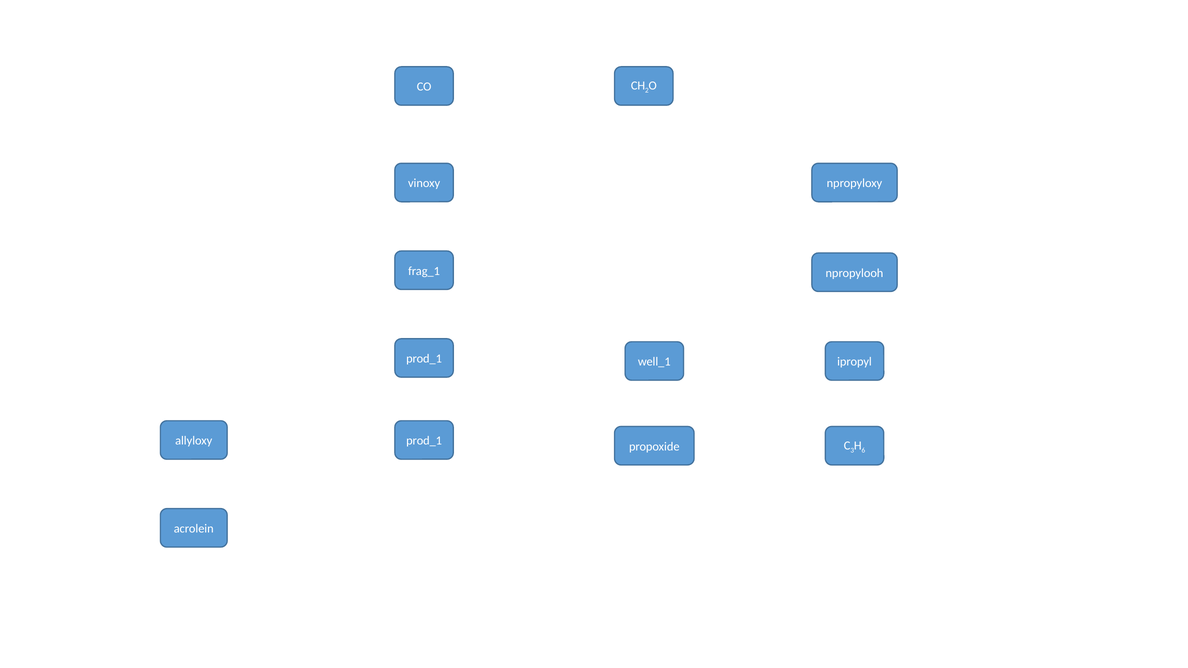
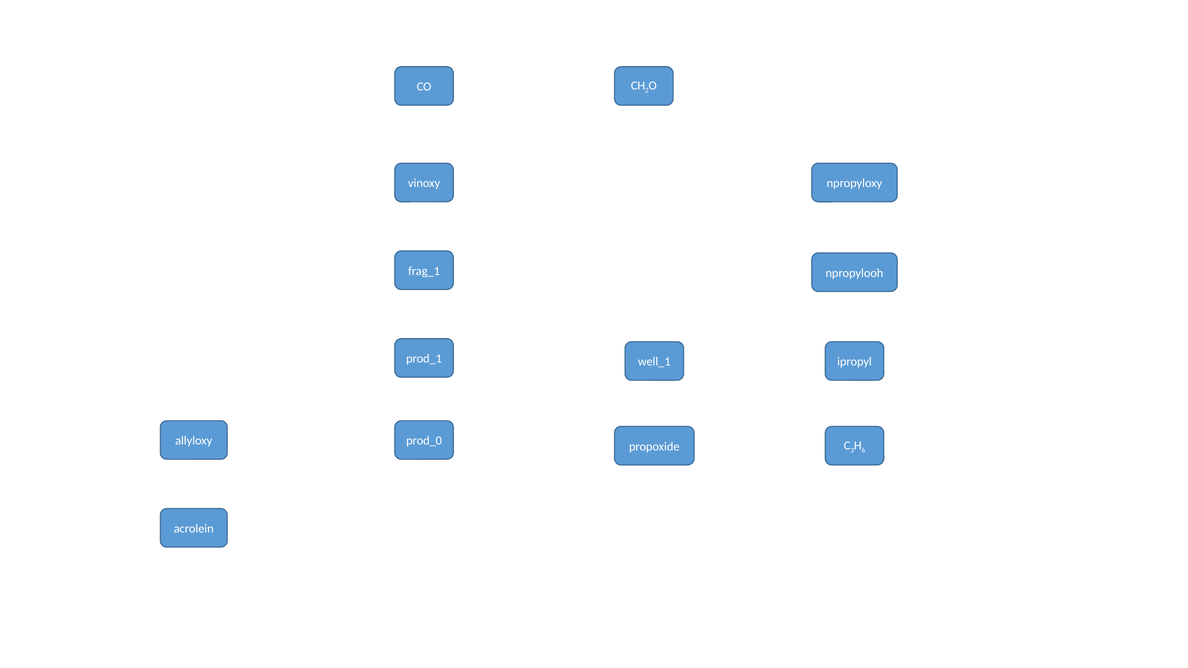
prod_1 at (424, 441): prod_1 -> prod_0
